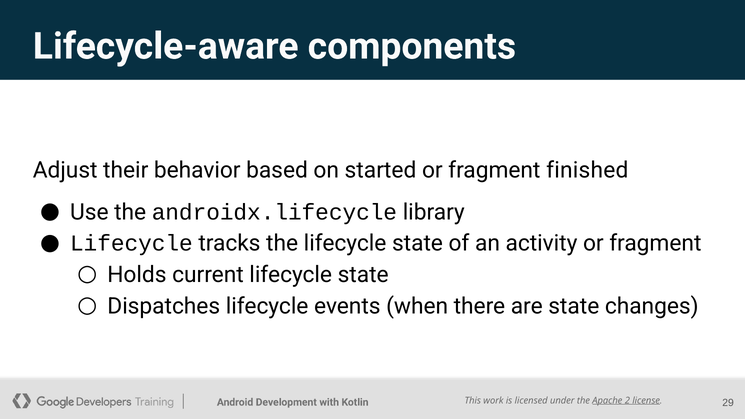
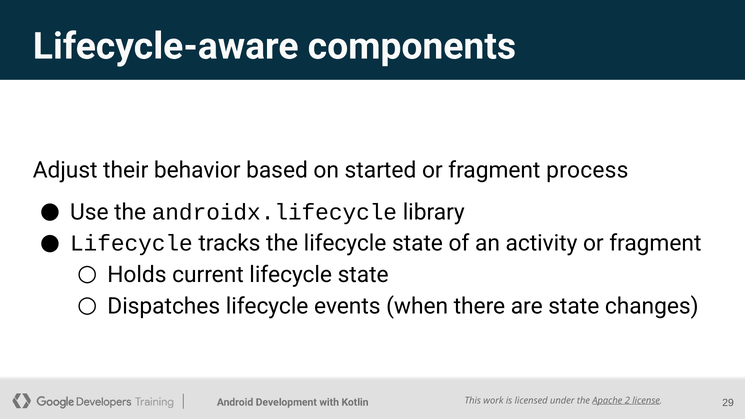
finished: finished -> process
